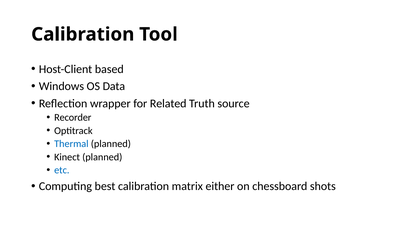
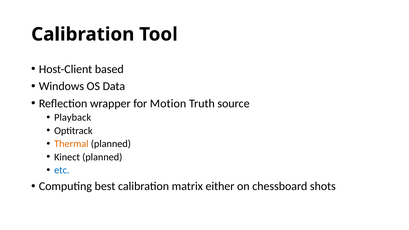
Related: Related -> Motion
Recorder: Recorder -> Playback
Thermal colour: blue -> orange
